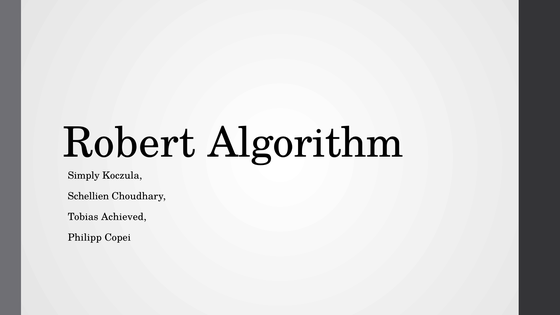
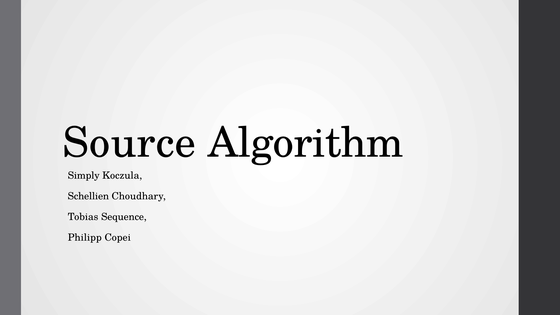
Robert: Robert -> Source
Achieved: Achieved -> Sequence
